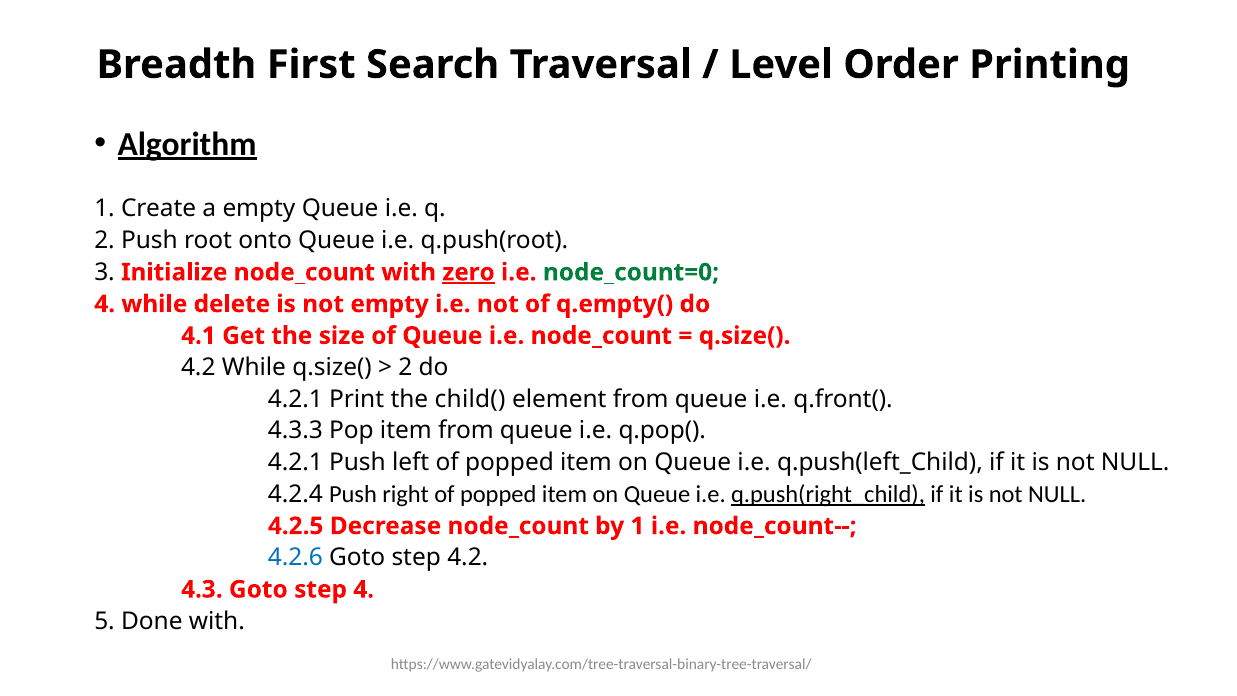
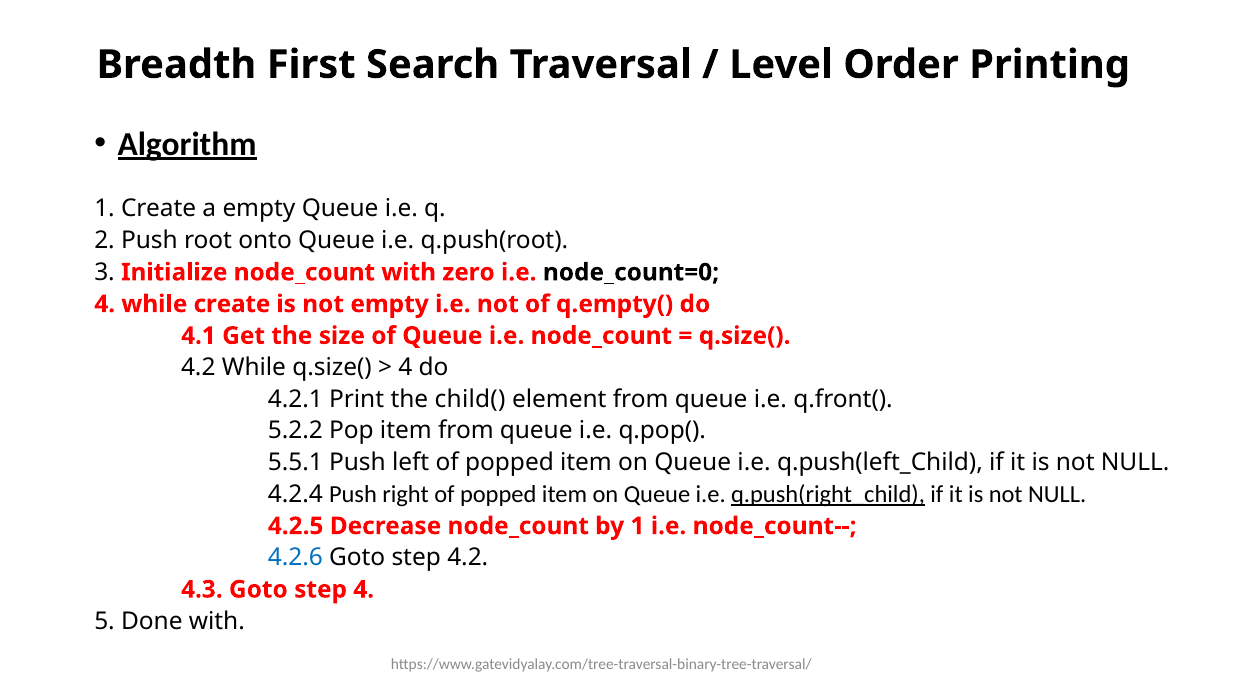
zero underline: present -> none
node_count=0 colour: green -> black
while delete: delete -> create
2 at (405, 367): 2 -> 4
4.3.3: 4.3.3 -> 5.2.2
4.2.1 at (295, 462): 4.2.1 -> 5.5.1
